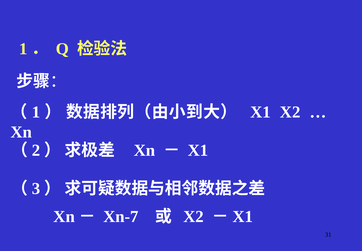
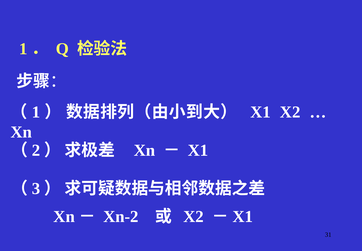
Xn-7: Xn-7 -> Xn-2
